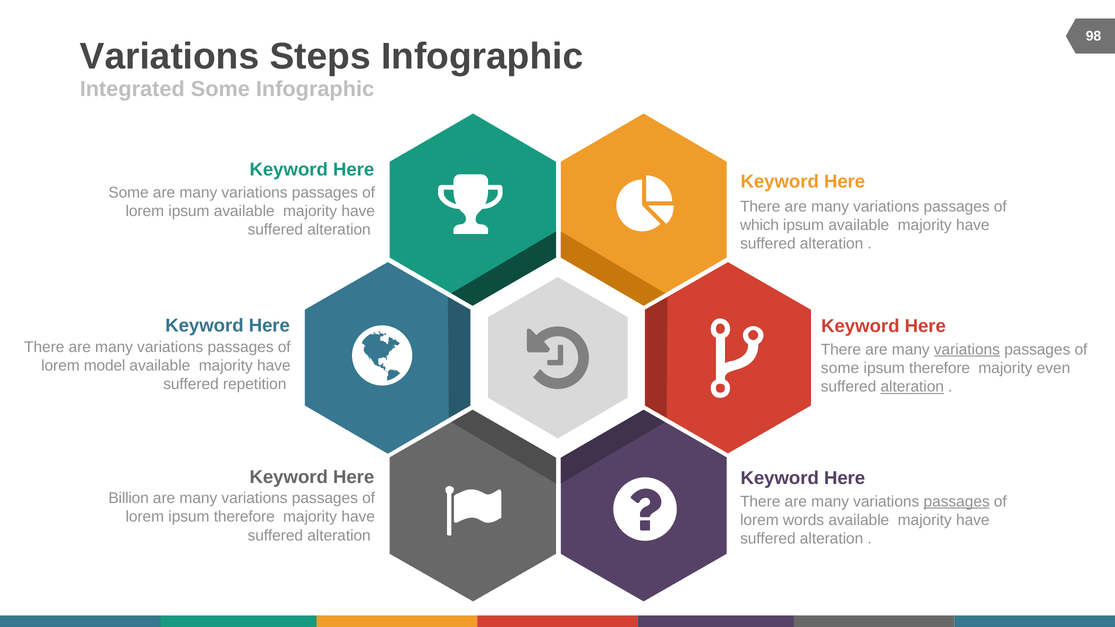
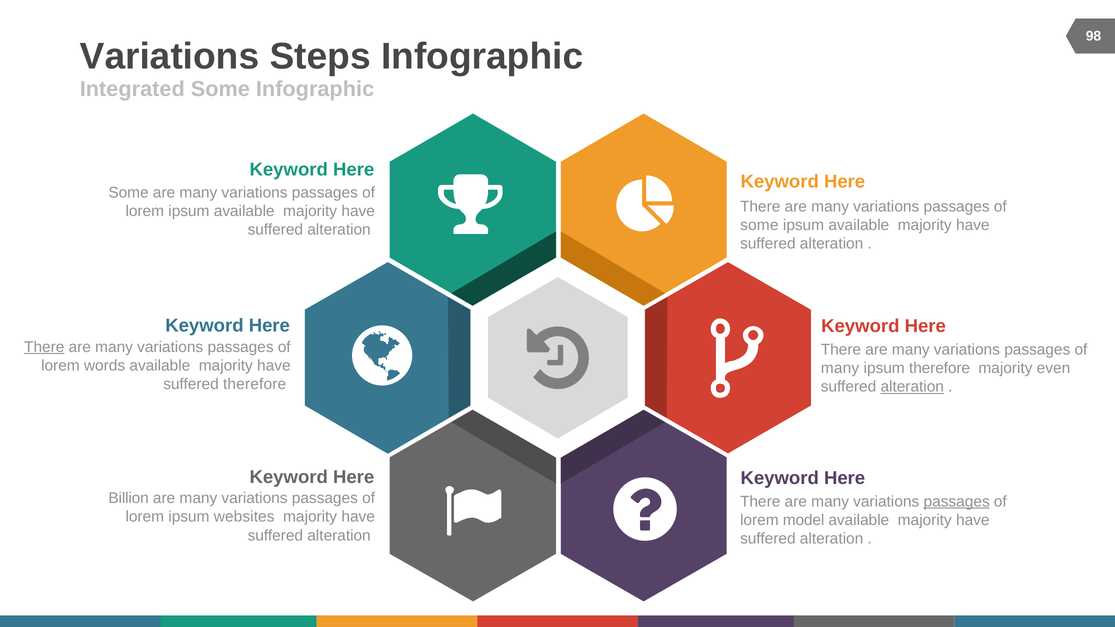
which at (760, 225): which -> some
There at (44, 347) underline: none -> present
variations at (967, 350) underline: present -> none
model: model -> words
some at (840, 368): some -> many
suffered repetition: repetition -> therefore
lorem ipsum therefore: therefore -> websites
words: words -> model
